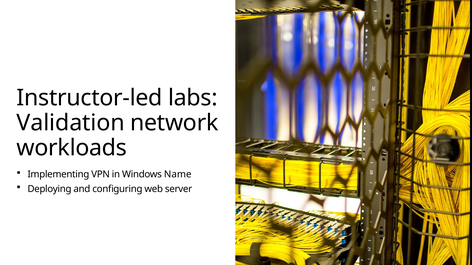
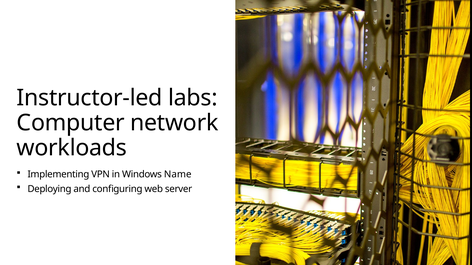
Validation: Validation -> Computer
